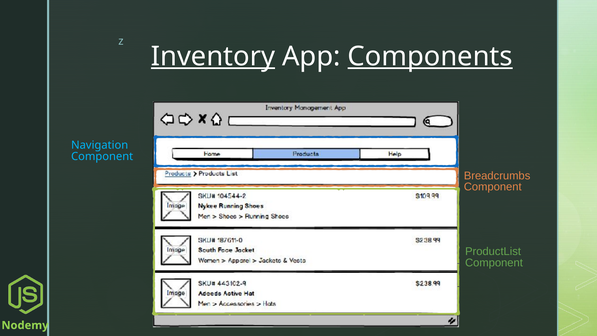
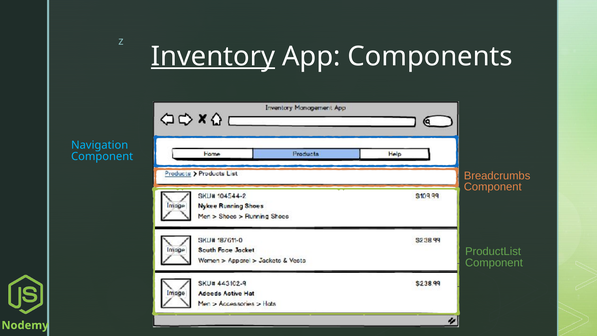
Components underline: present -> none
